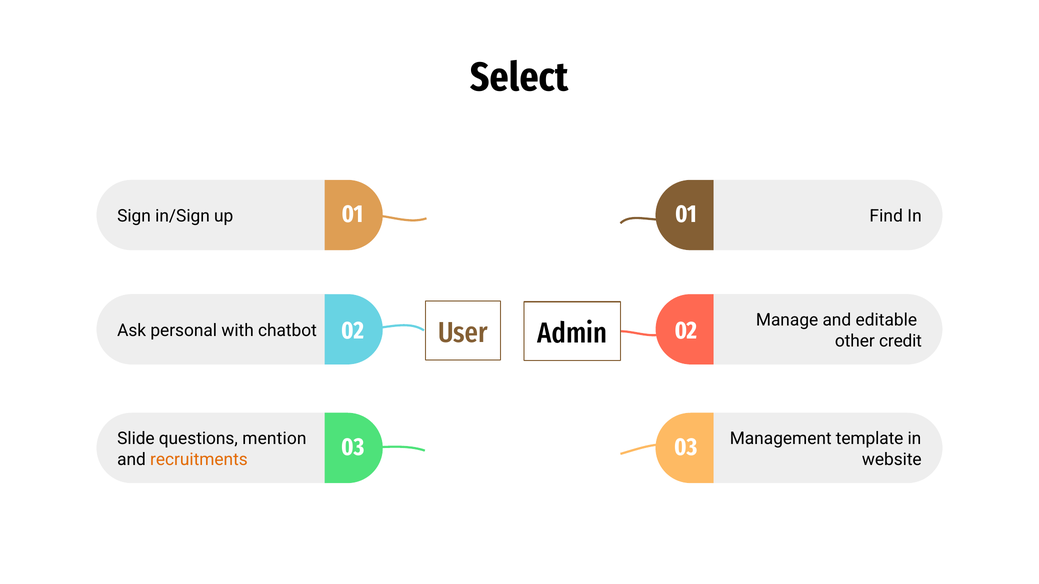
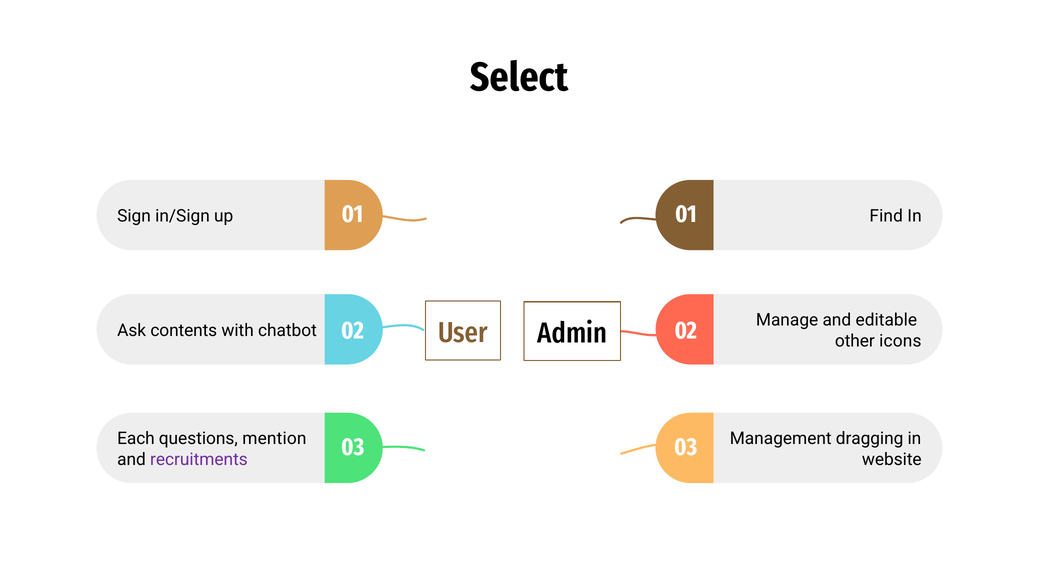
personal: personal -> contents
credit: credit -> icons
Slide: Slide -> Each
template: template -> dragging
recruitments colour: orange -> purple
